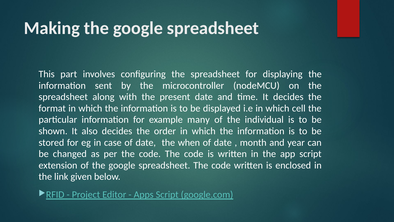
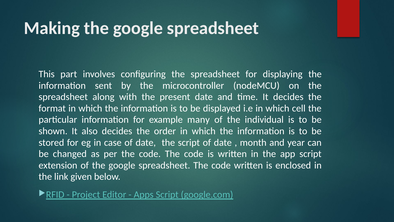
the when: when -> script
